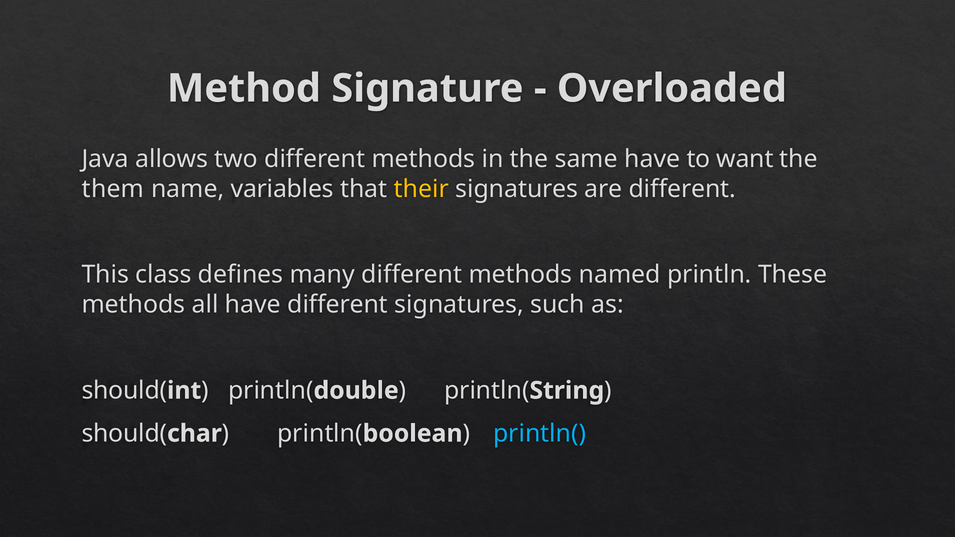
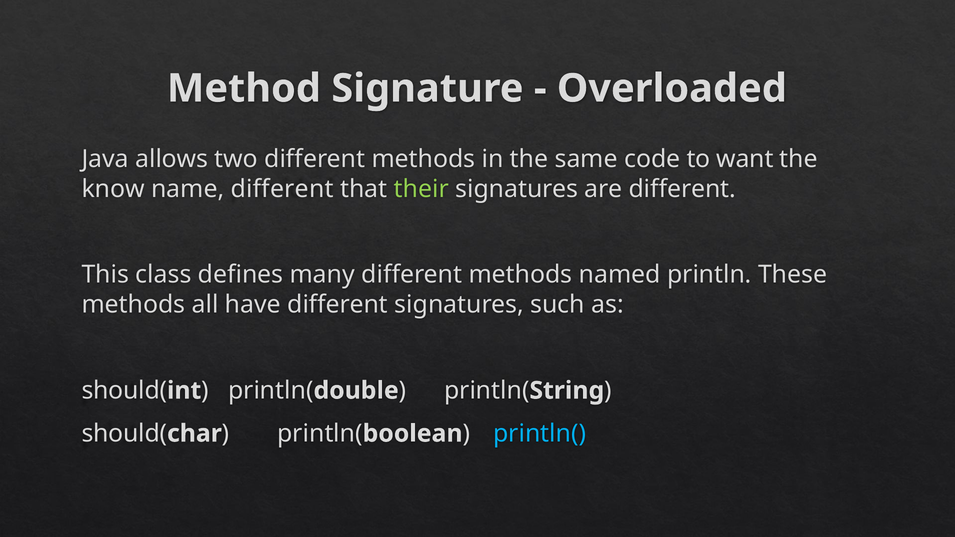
same have: have -> code
them: them -> know
name variables: variables -> different
their colour: yellow -> light green
